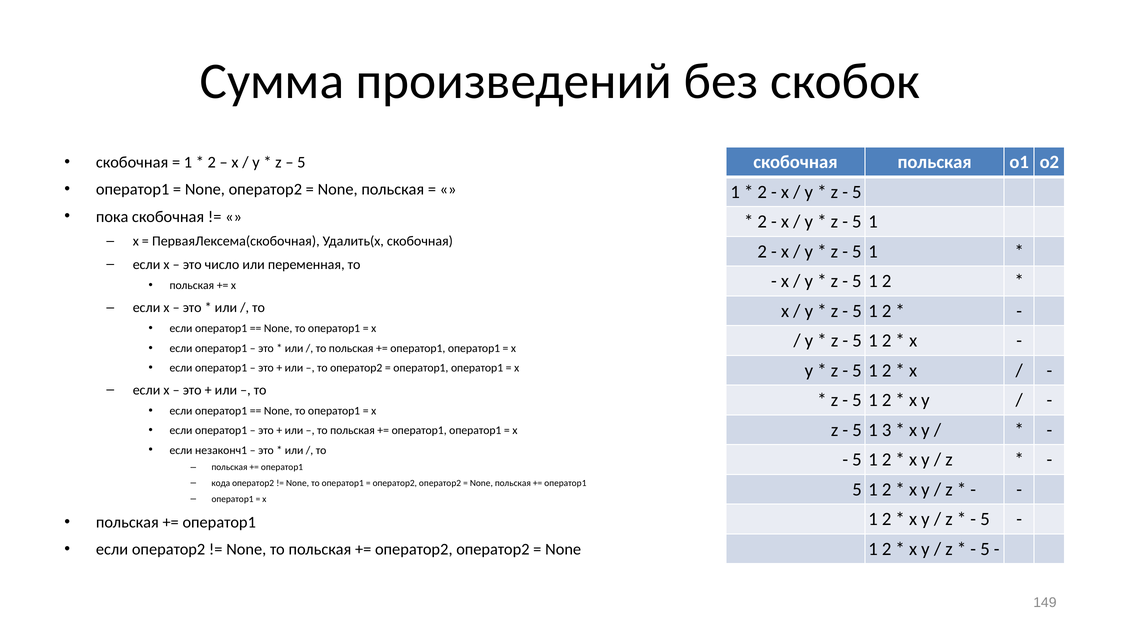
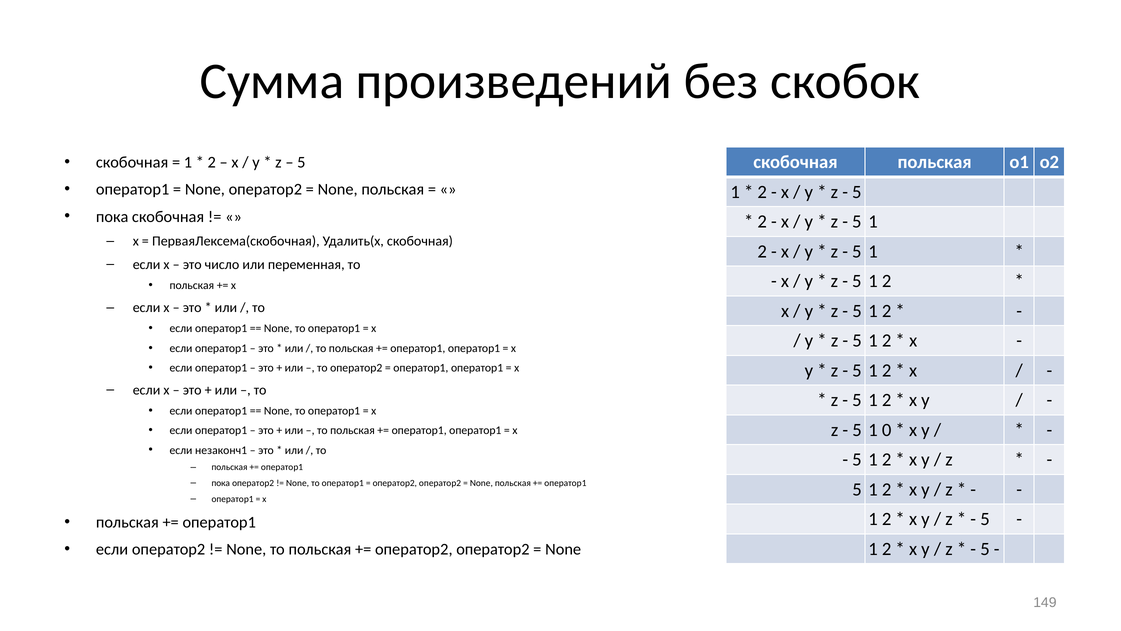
3: 3 -> 0
кода at (221, 483): кода -> пока
